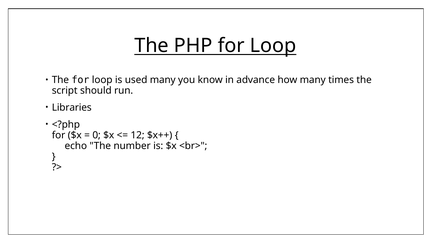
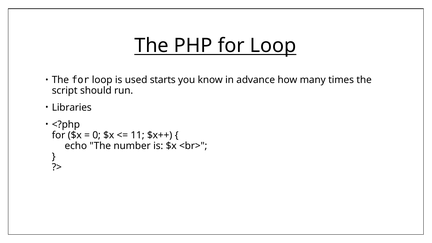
used many: many -> starts
12: 12 -> 11
